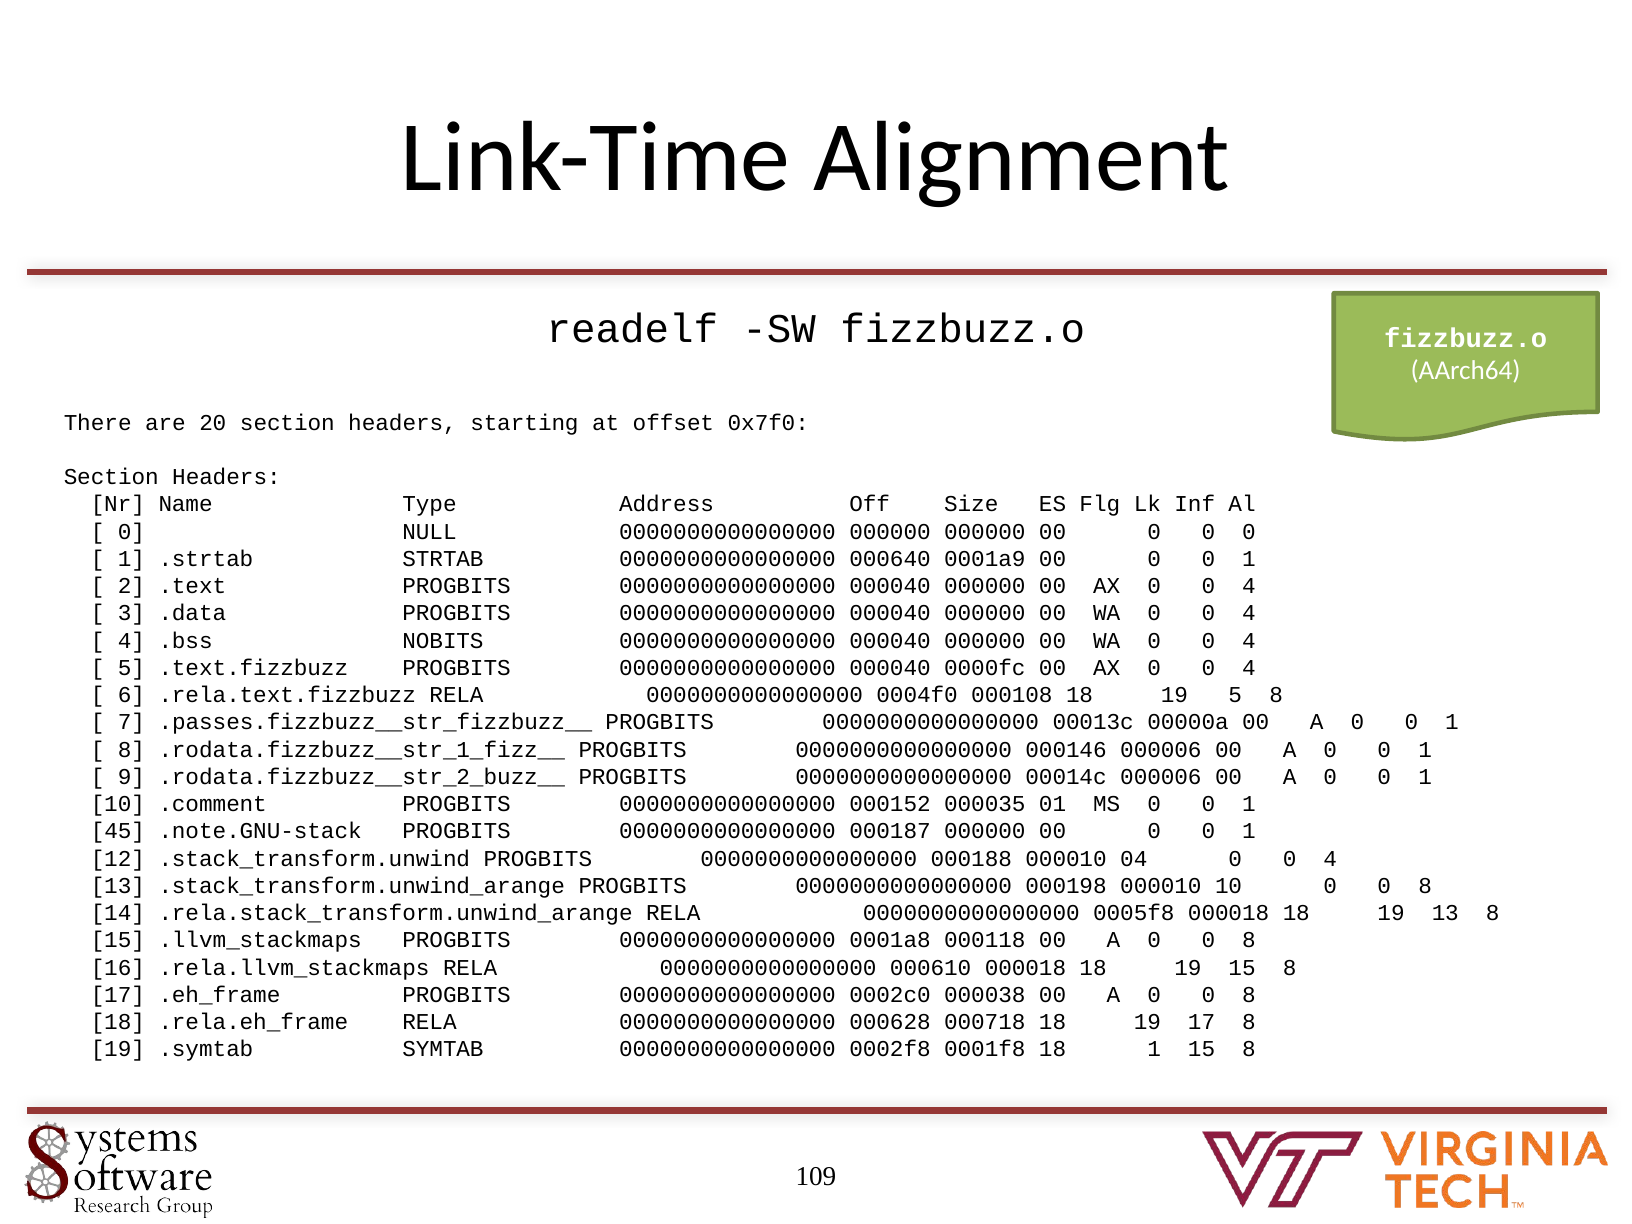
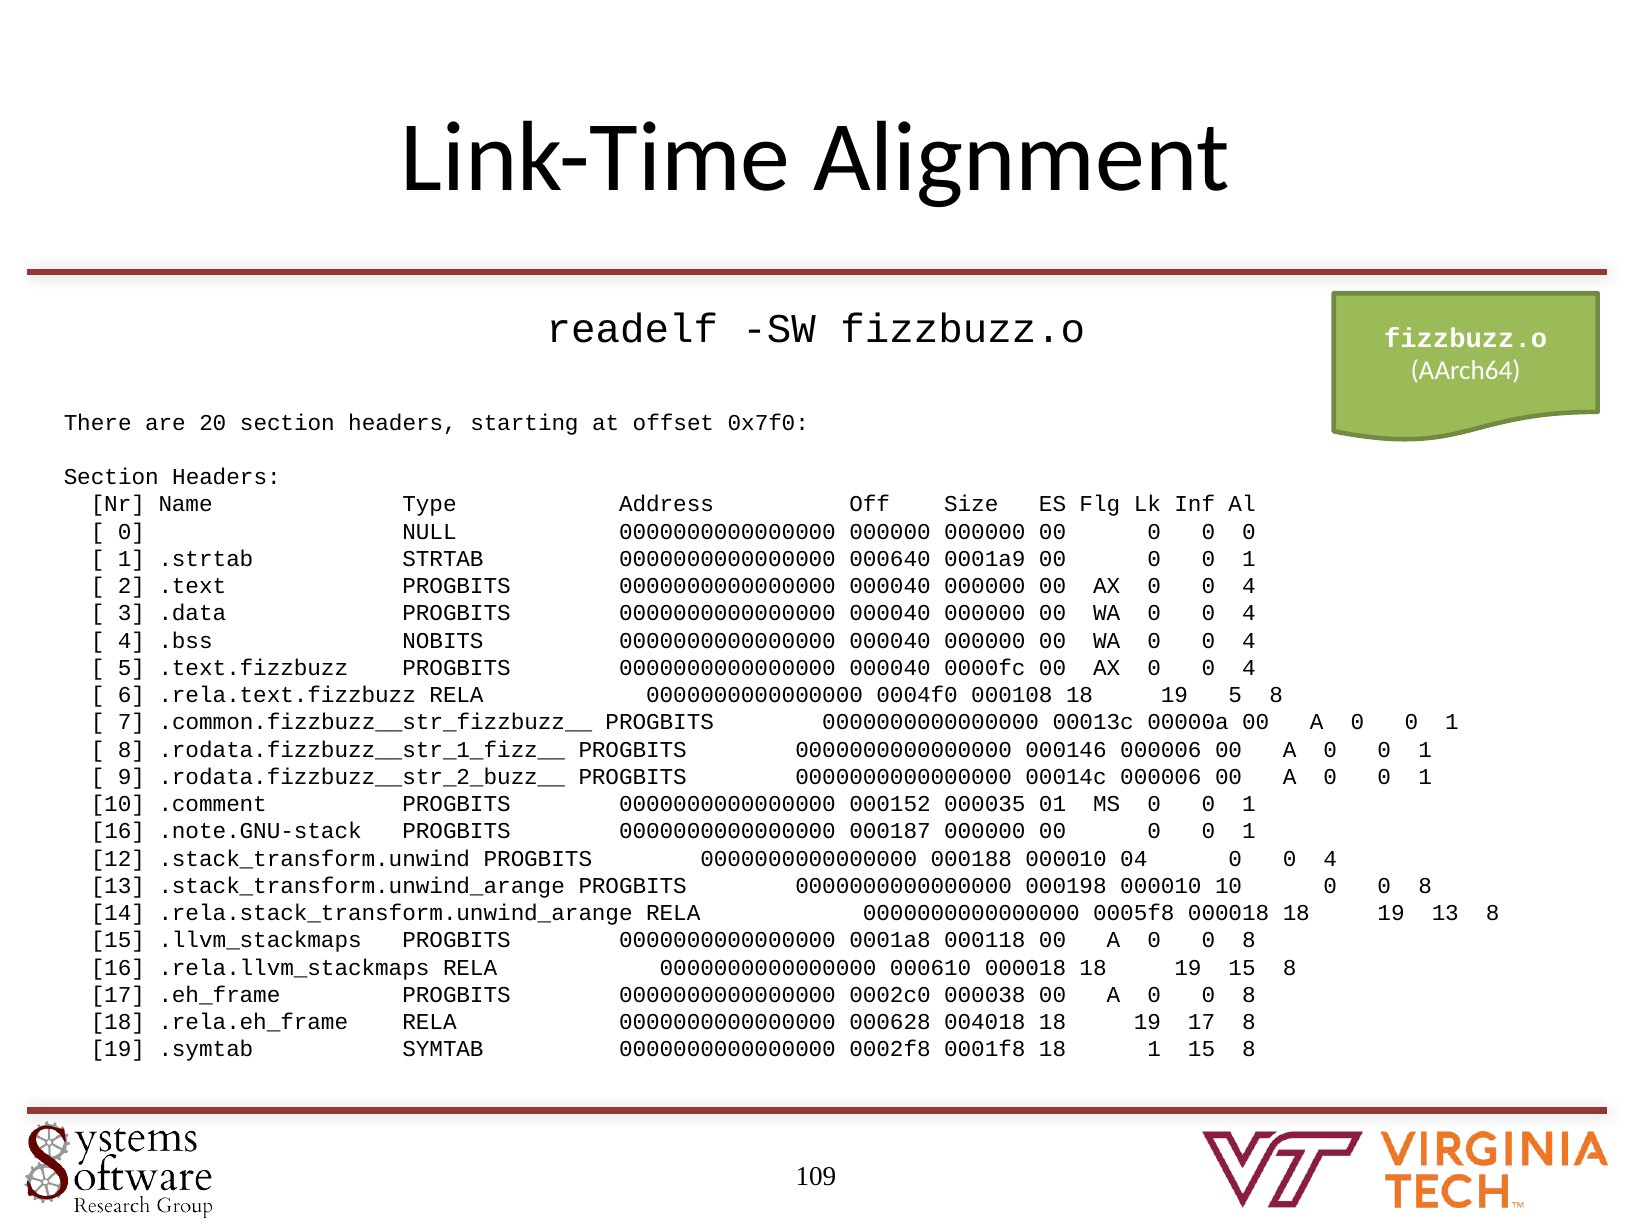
.passes.fizzbuzz__str_fizzbuzz__: .passes.fizzbuzz__str_fizzbuzz__ -> .common.fizzbuzz__str_fizzbuzz__
45 at (118, 831): 45 -> 16
000718: 000718 -> 004018
